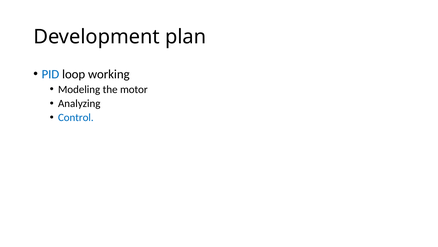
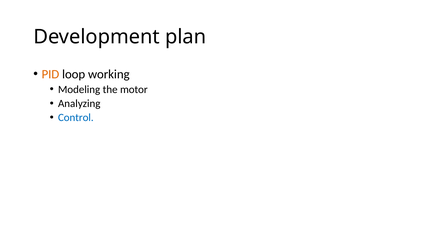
PID colour: blue -> orange
